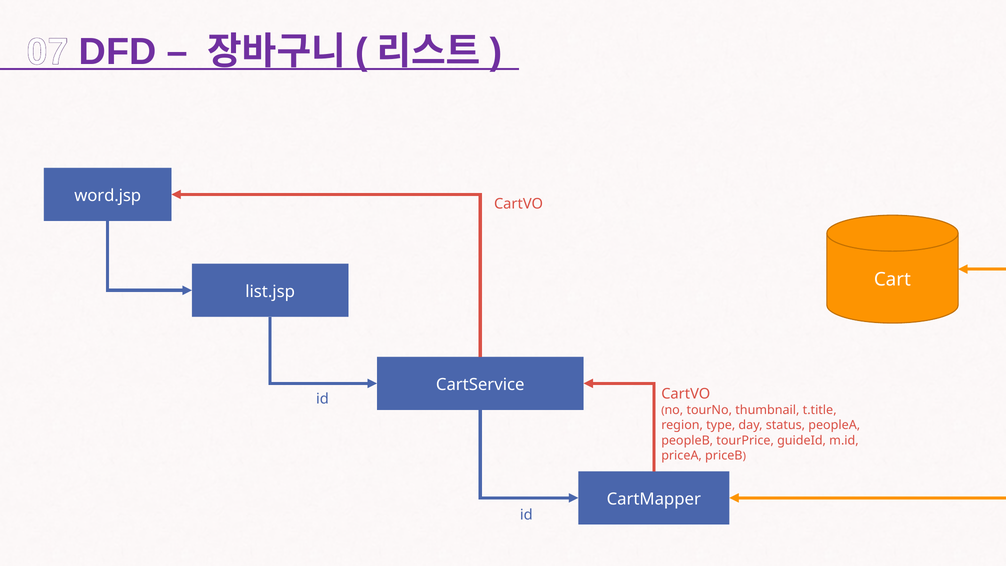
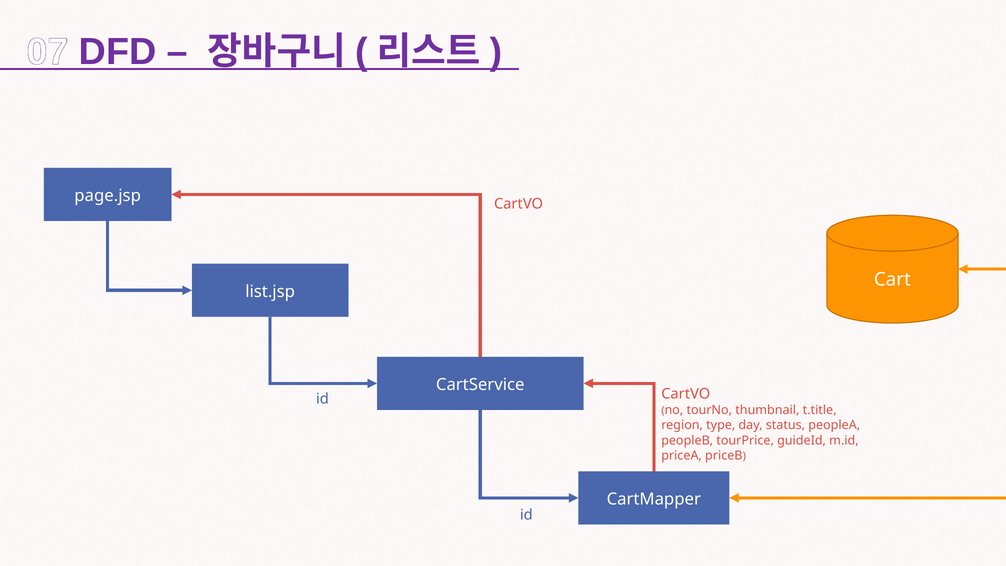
word.jsp: word.jsp -> page.jsp
